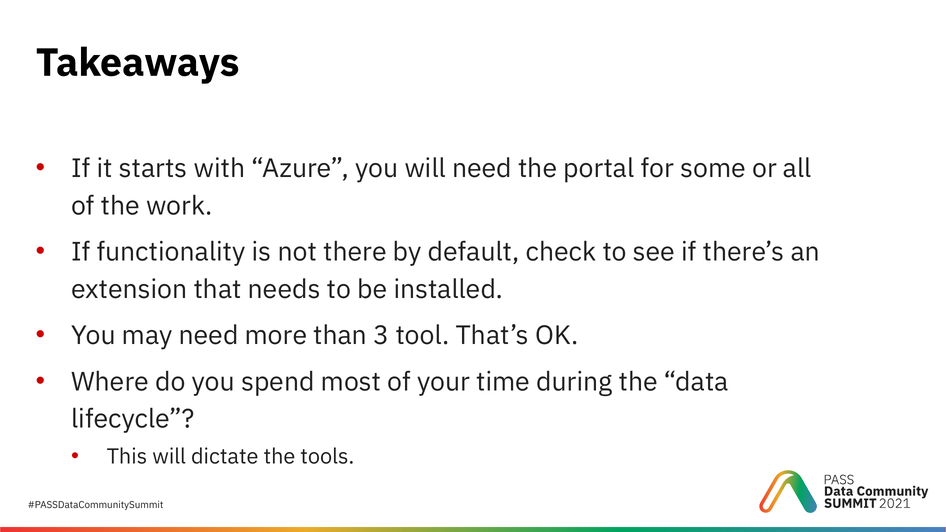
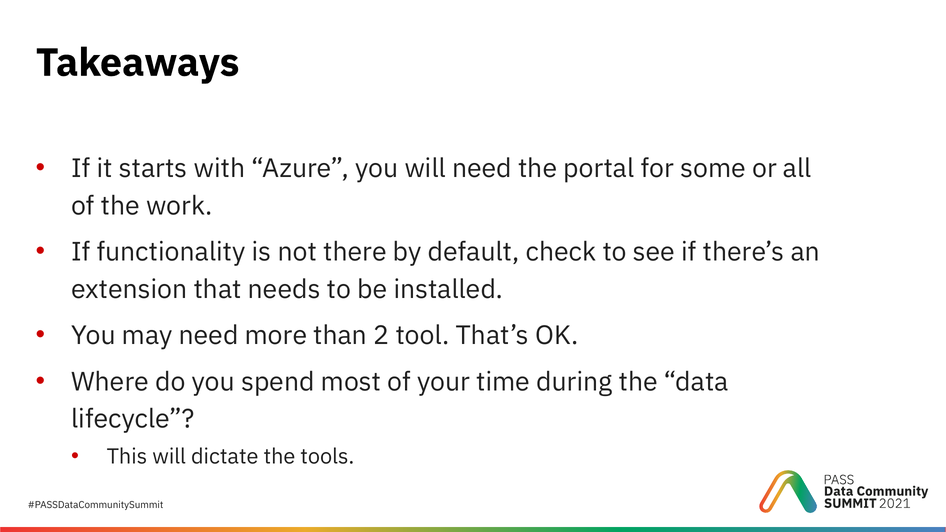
3: 3 -> 2
